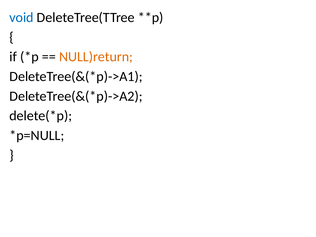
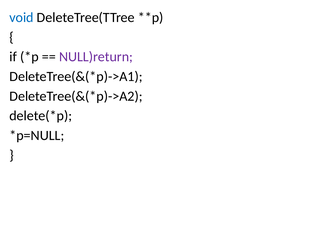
NULL)return colour: orange -> purple
